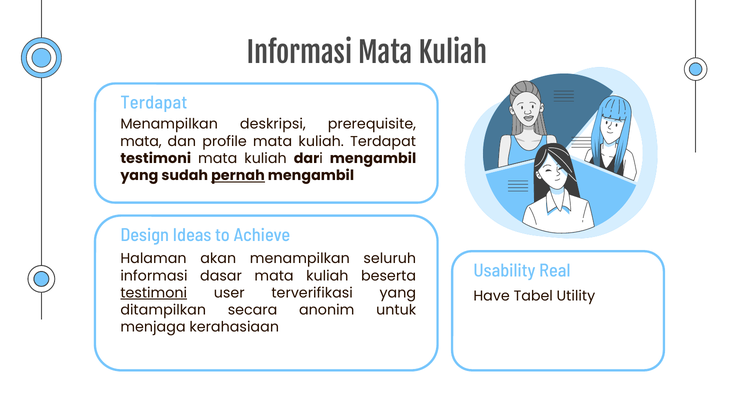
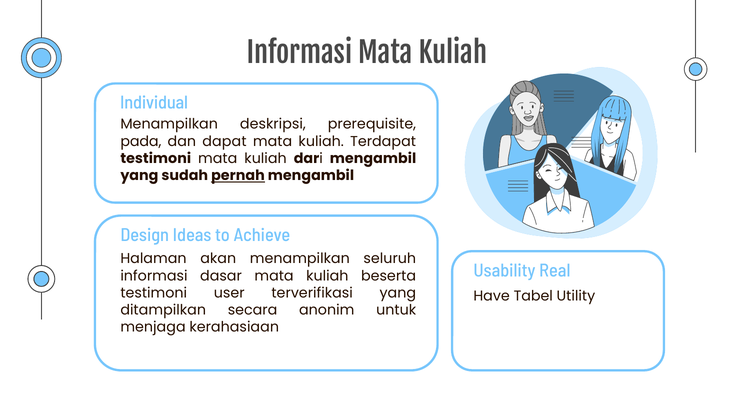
Terdapat at (154, 103): Terdapat -> Individual
mata at (141, 141): mata -> pada
profile: profile -> dapat
testimoni at (154, 293) underline: present -> none
